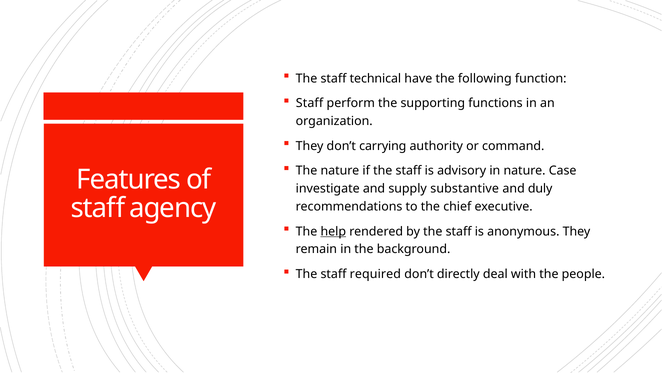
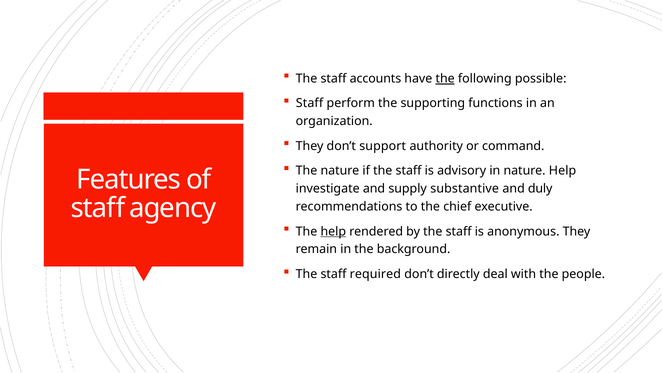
technical: technical -> accounts
the at (445, 79) underline: none -> present
function: function -> possible
carrying: carrying -> support
nature Case: Case -> Help
